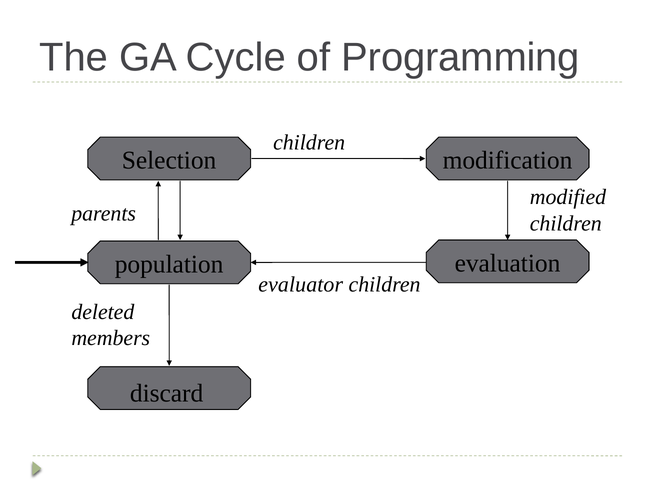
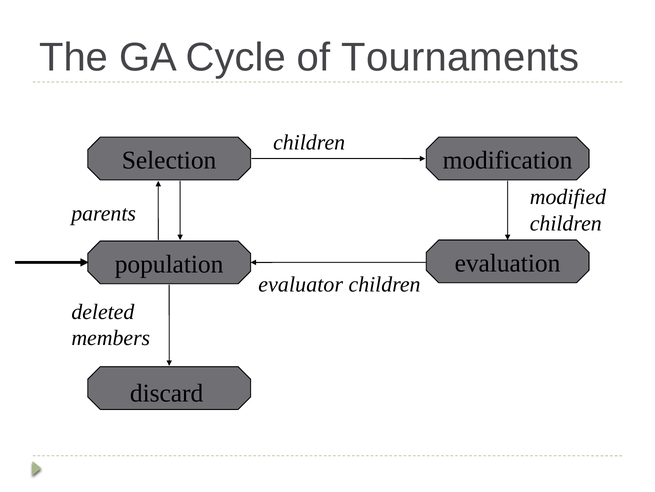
Programming: Programming -> Tournaments
